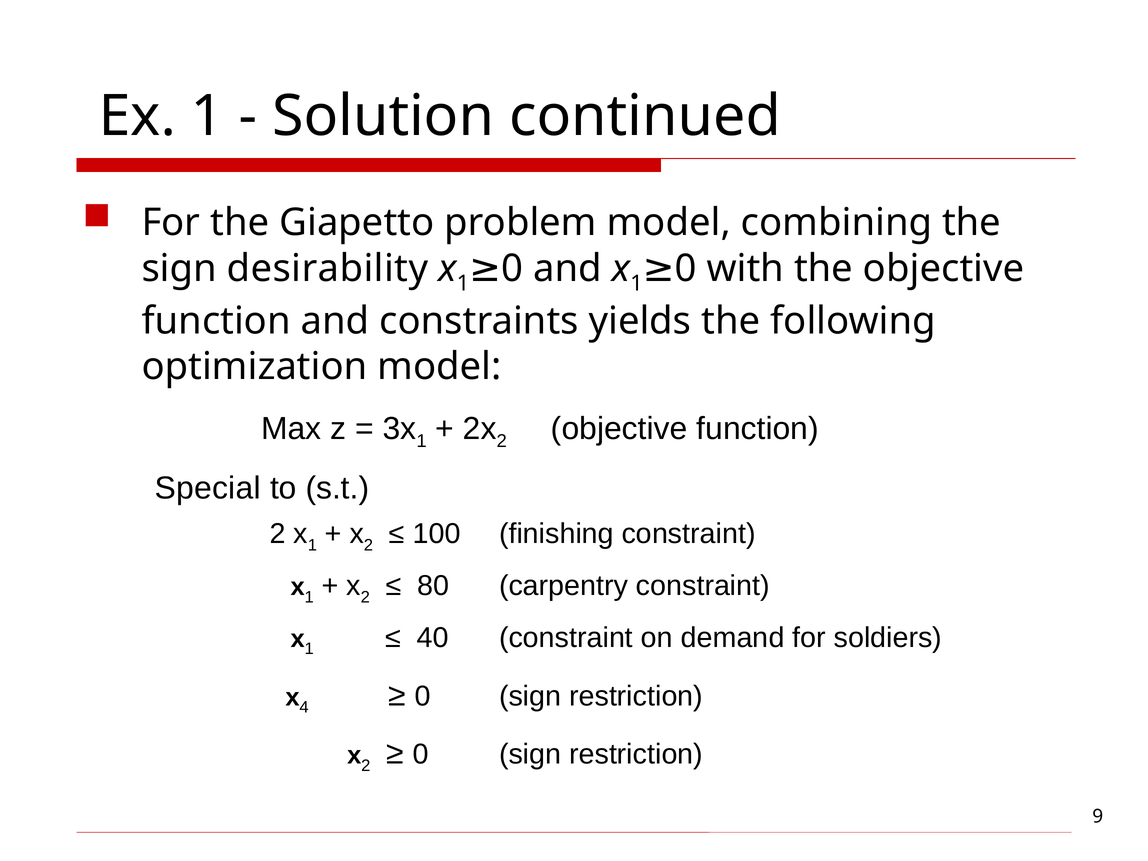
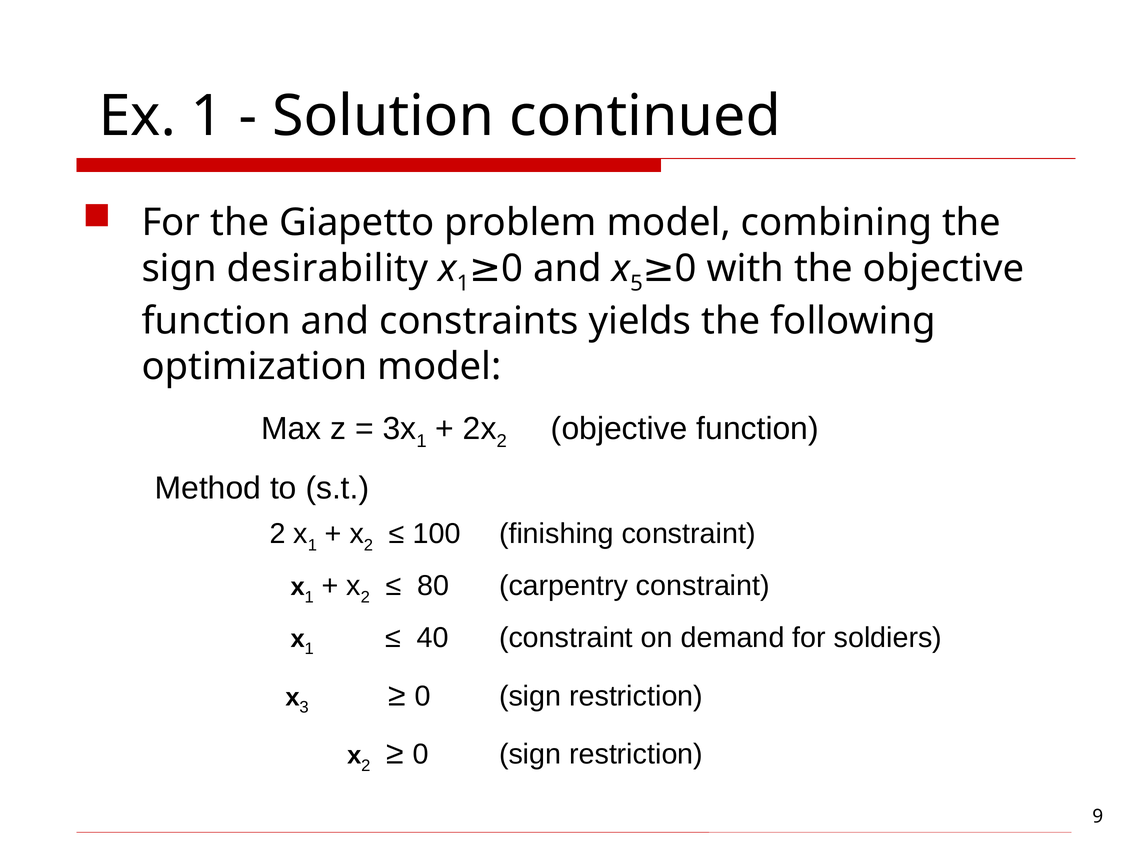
1 at (637, 284): 1 -> 5
Special: Special -> Method
4: 4 -> 3
